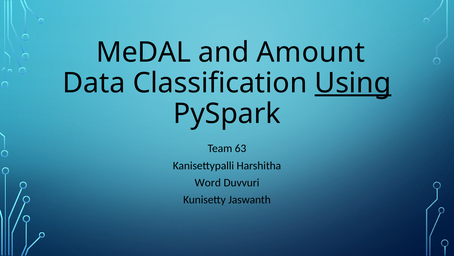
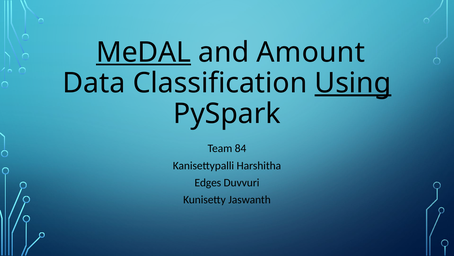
MeDAL underline: none -> present
63: 63 -> 84
Word: Word -> Edges
